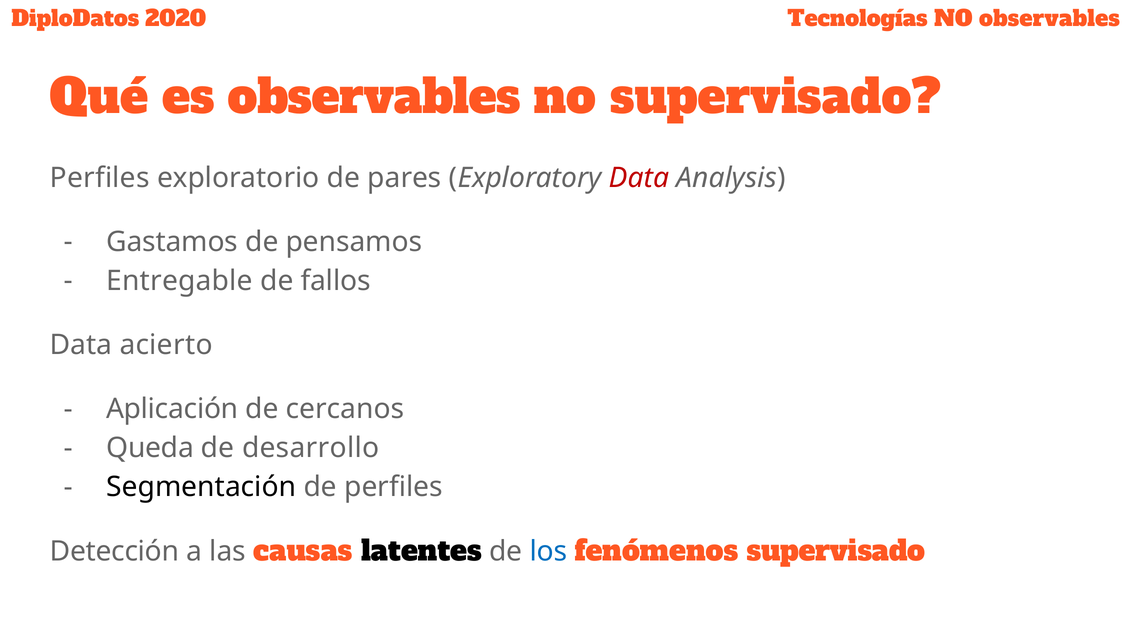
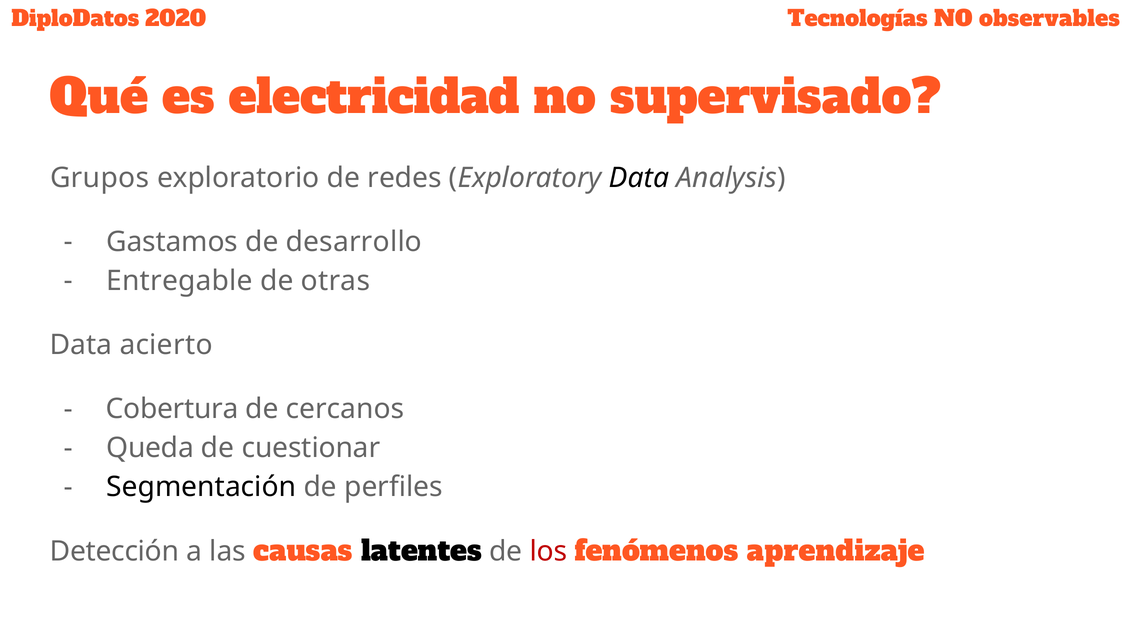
es observables: observables -> electricidad
Perfiles at (100, 178): Perfiles -> Grupos
pares: pares -> redes
Data at (639, 178) colour: red -> black
pensamos: pensamos -> desarrollo
fallos: fallos -> otras
Aplicación: Aplicación -> Cobertura
desarrollo: desarrollo -> cuestionar
los colour: blue -> red
fenómenos supervisado: supervisado -> aprendizaje
